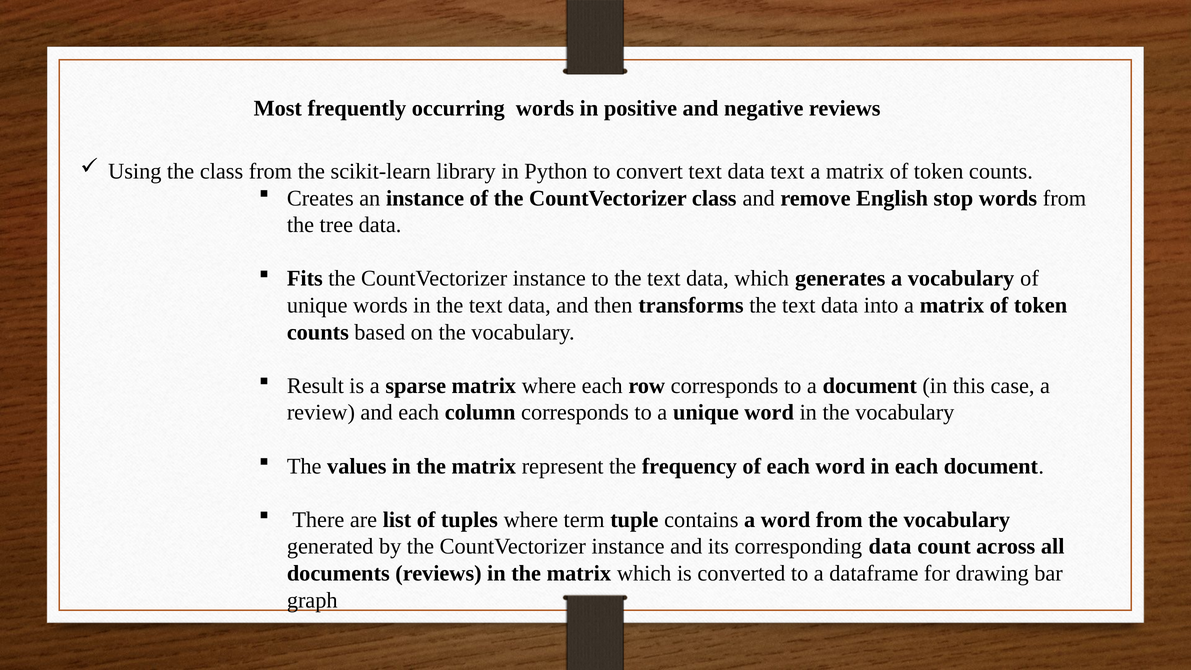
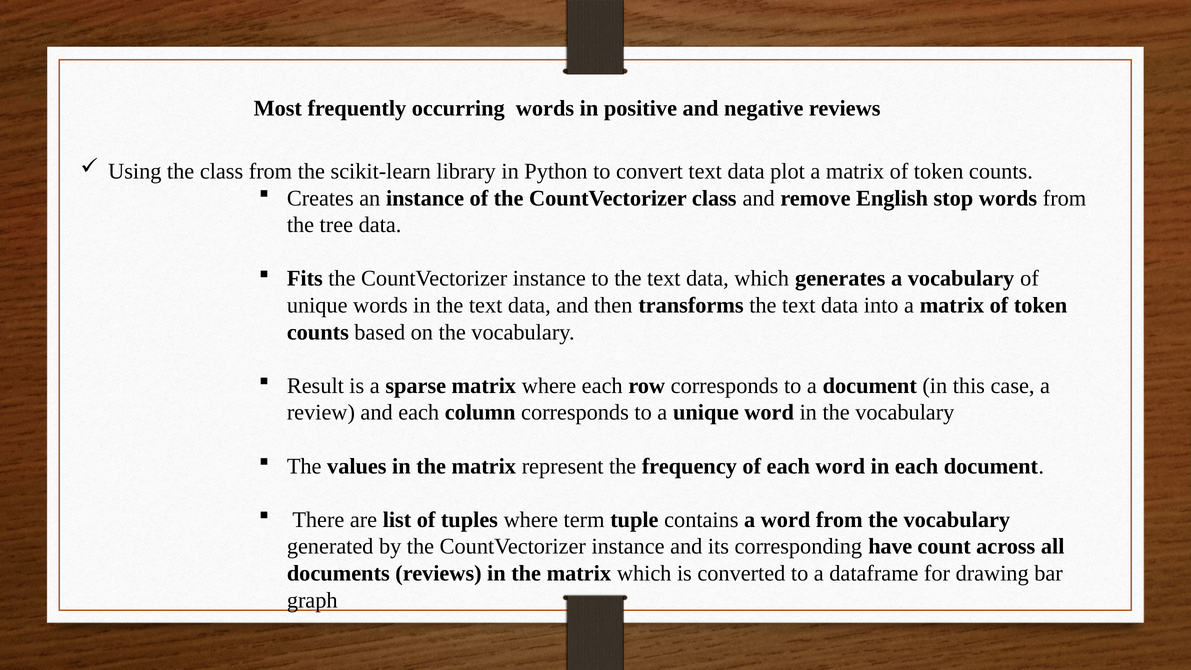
data text: text -> plot
corresponding data: data -> have
